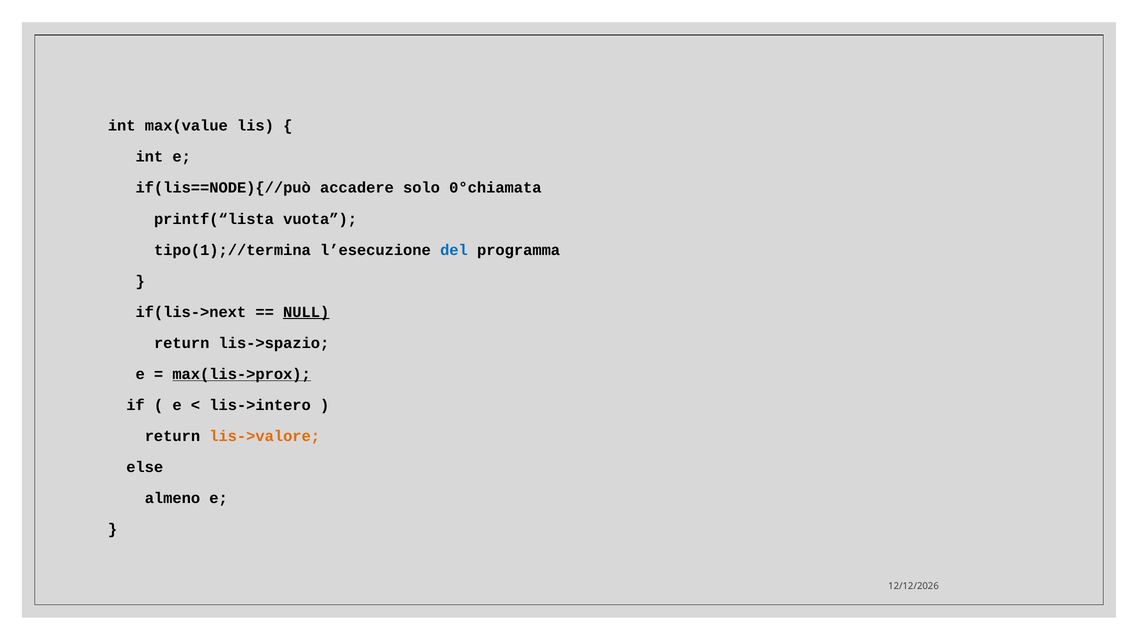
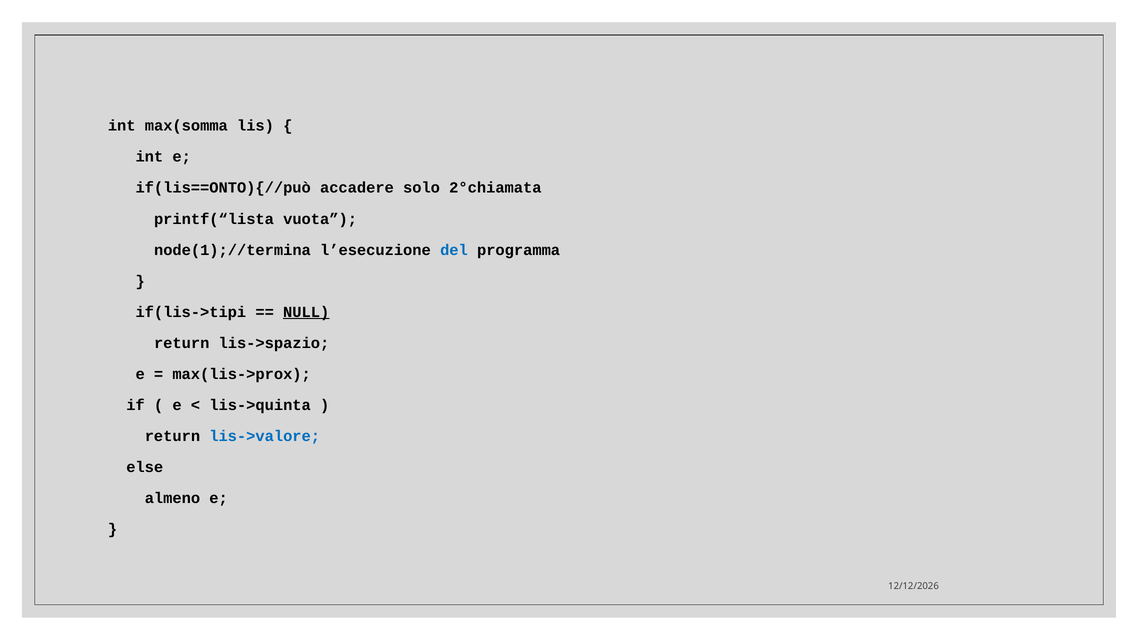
max(value: max(value -> max(somma
if(lis==NODE){//può: if(lis==NODE){//può -> if(lis==ONTO){//può
0°chiamata: 0°chiamata -> 2°chiamata
tipo(1);//termina: tipo(1);//termina -> node(1);//termina
if(lis->next: if(lis->next -> if(lis->tipi
max(lis->prox underline: present -> none
lis->intero: lis->intero -> lis->quinta
lis->valore colour: orange -> blue
